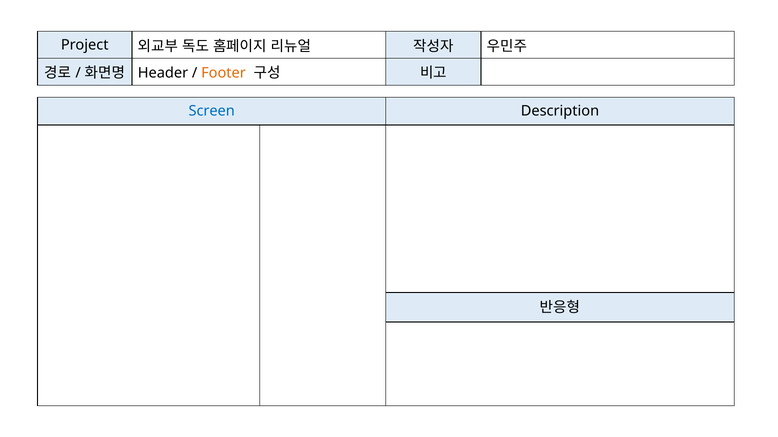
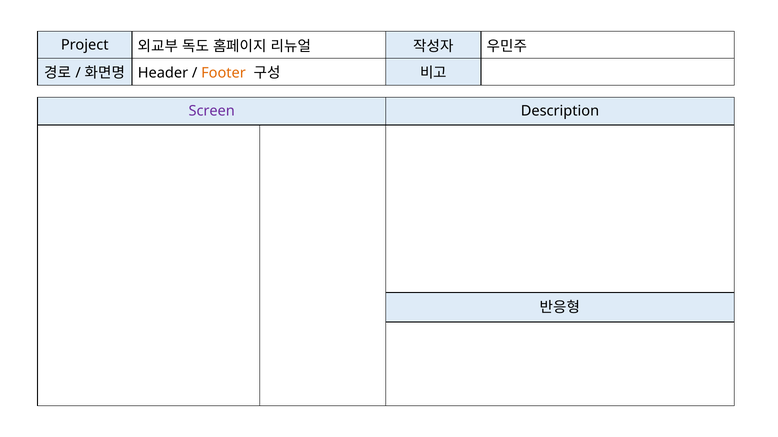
Screen colour: blue -> purple
